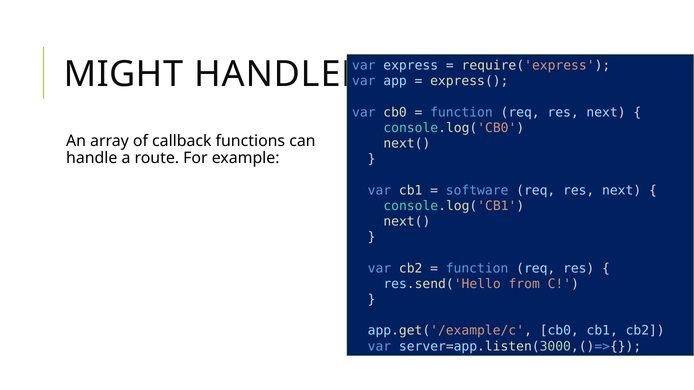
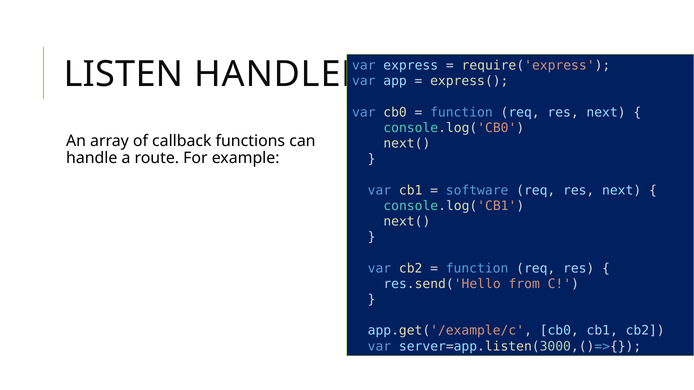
MIGHT: MIGHT -> LISTEN
